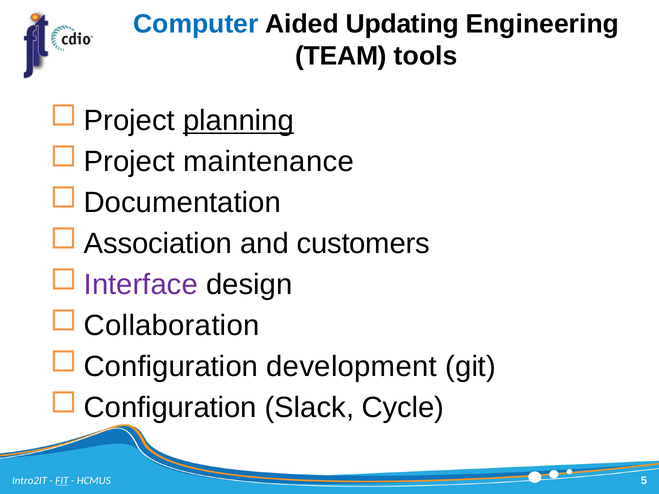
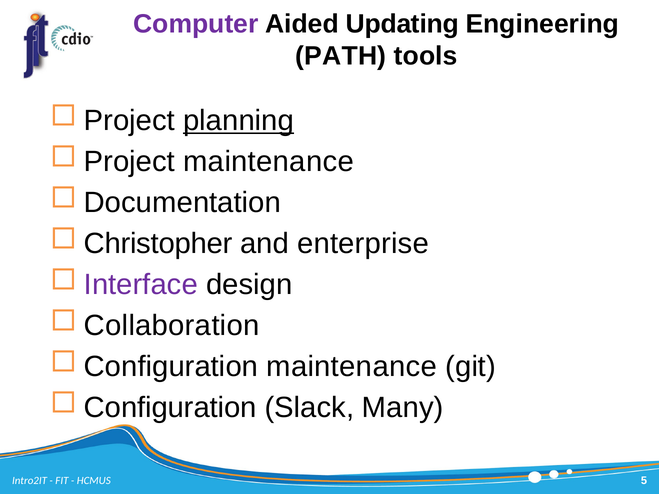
Computer colour: blue -> purple
TEAM: TEAM -> PATH
Association: Association -> Christopher
customers: customers -> enterprise
Configuration development: development -> maintenance
Cycle: Cycle -> Many
FIT underline: present -> none
